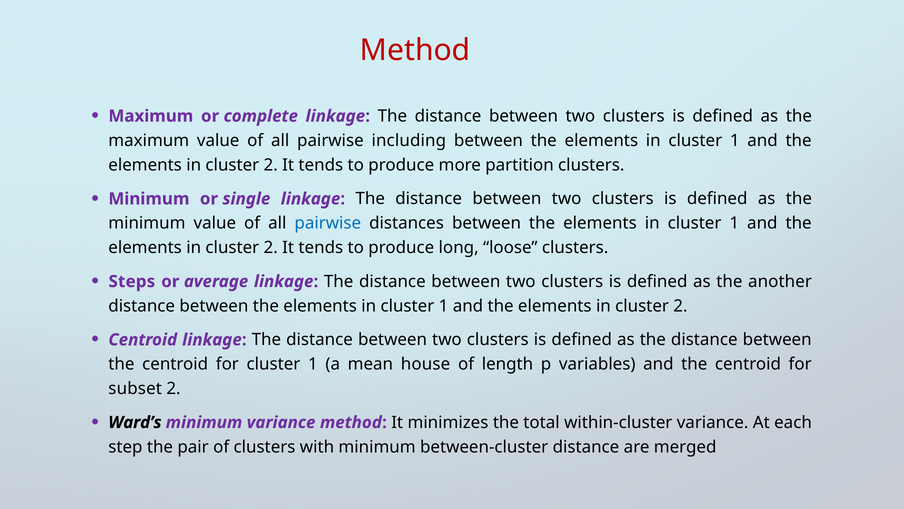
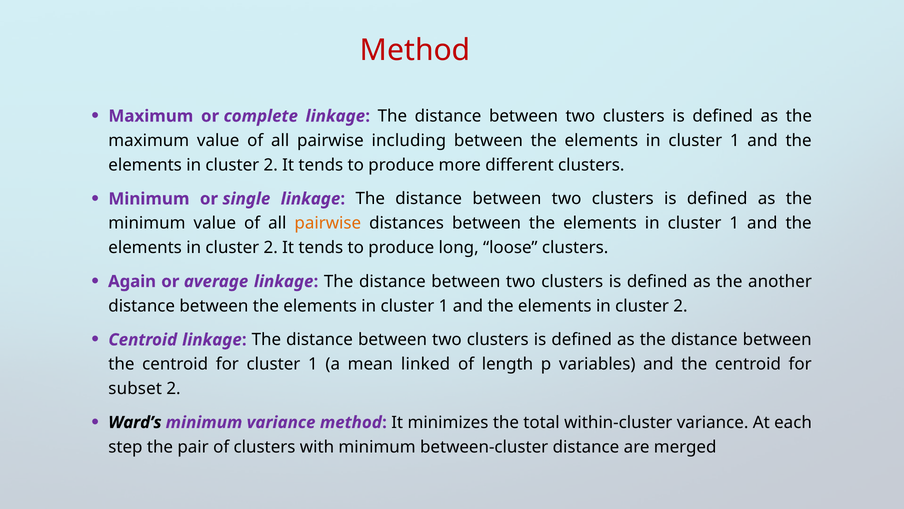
partition: partition -> different
pairwise at (328, 223) colour: blue -> orange
Steps: Steps -> Again
house: house -> linked
